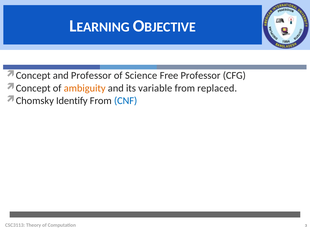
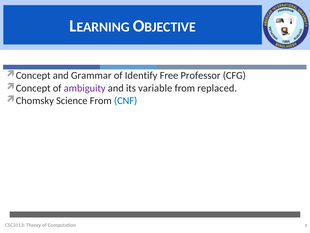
and Professor: Professor -> Grammar
Science: Science -> Identify
ambiguity colour: orange -> purple
Identify: Identify -> Science
